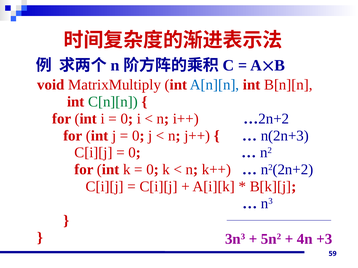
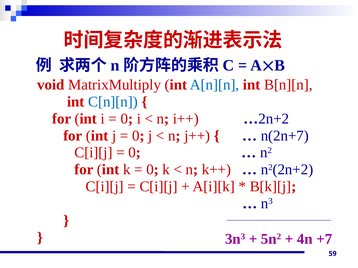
C[n][n colour: green -> blue
n(2n+3: n(2n+3 -> n(2n+7
+3: +3 -> +7
